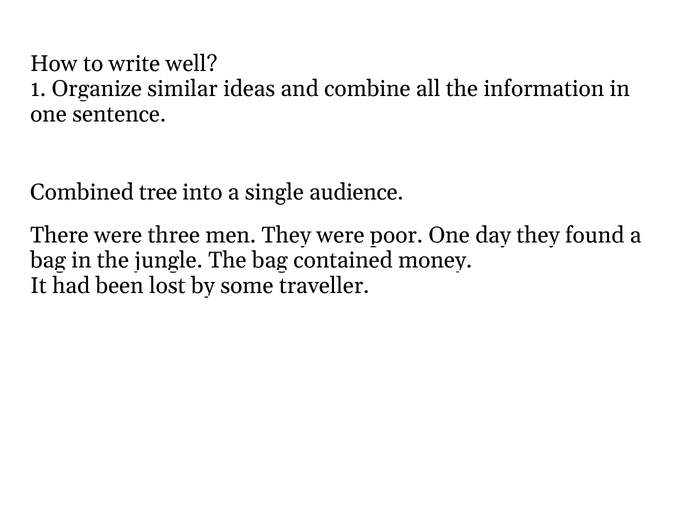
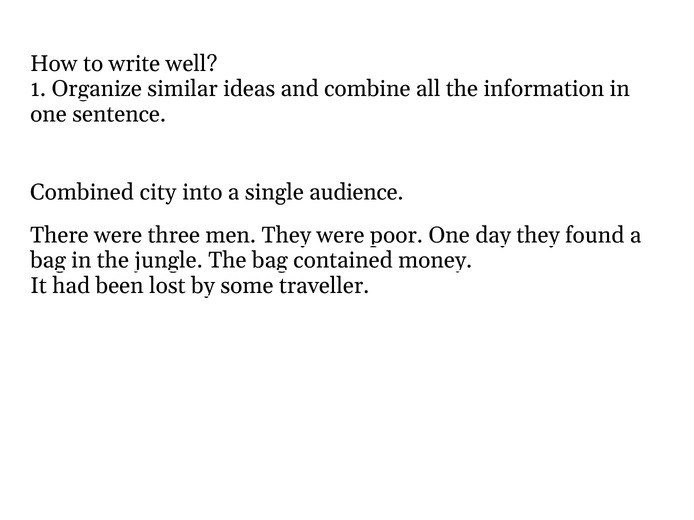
tree: tree -> city
